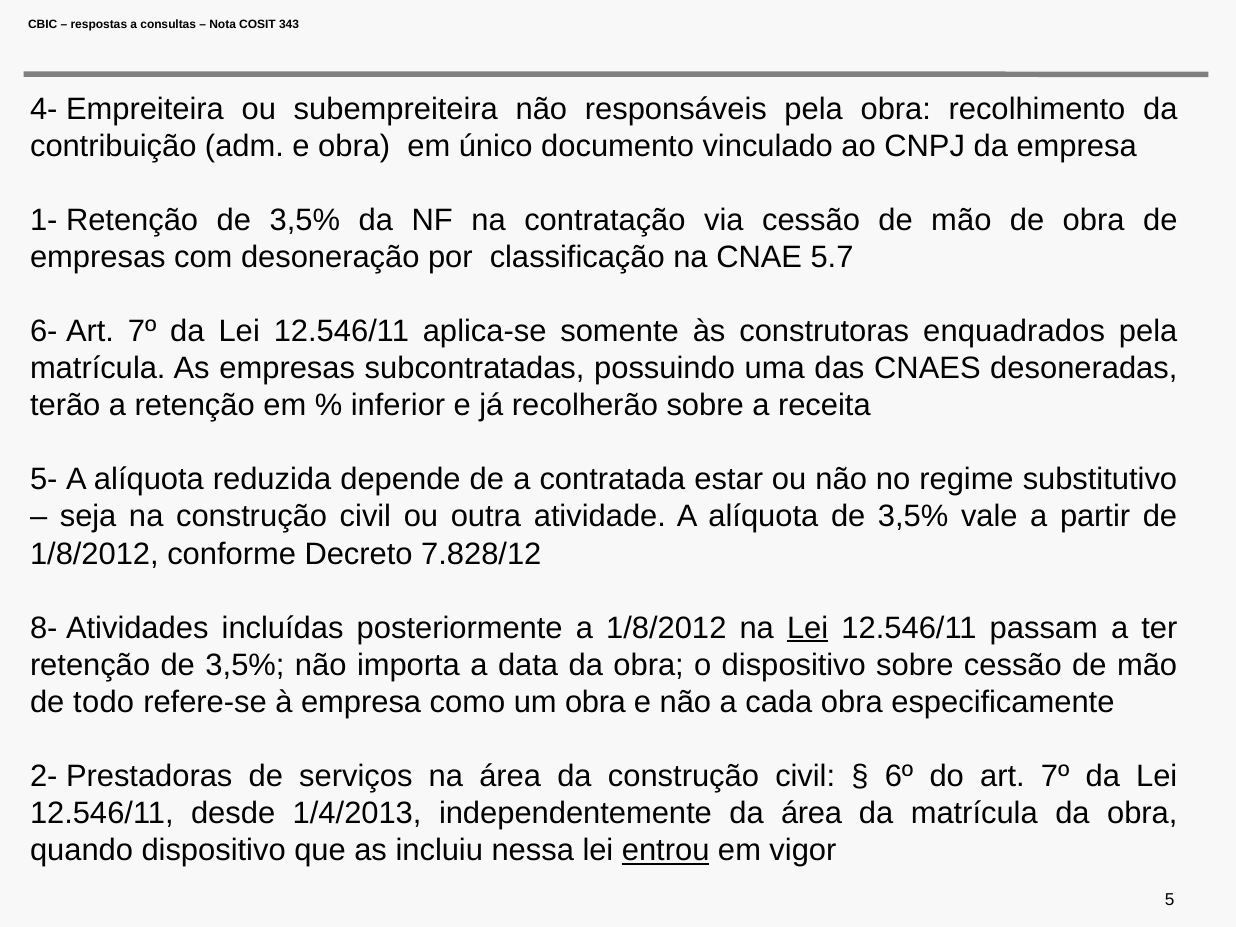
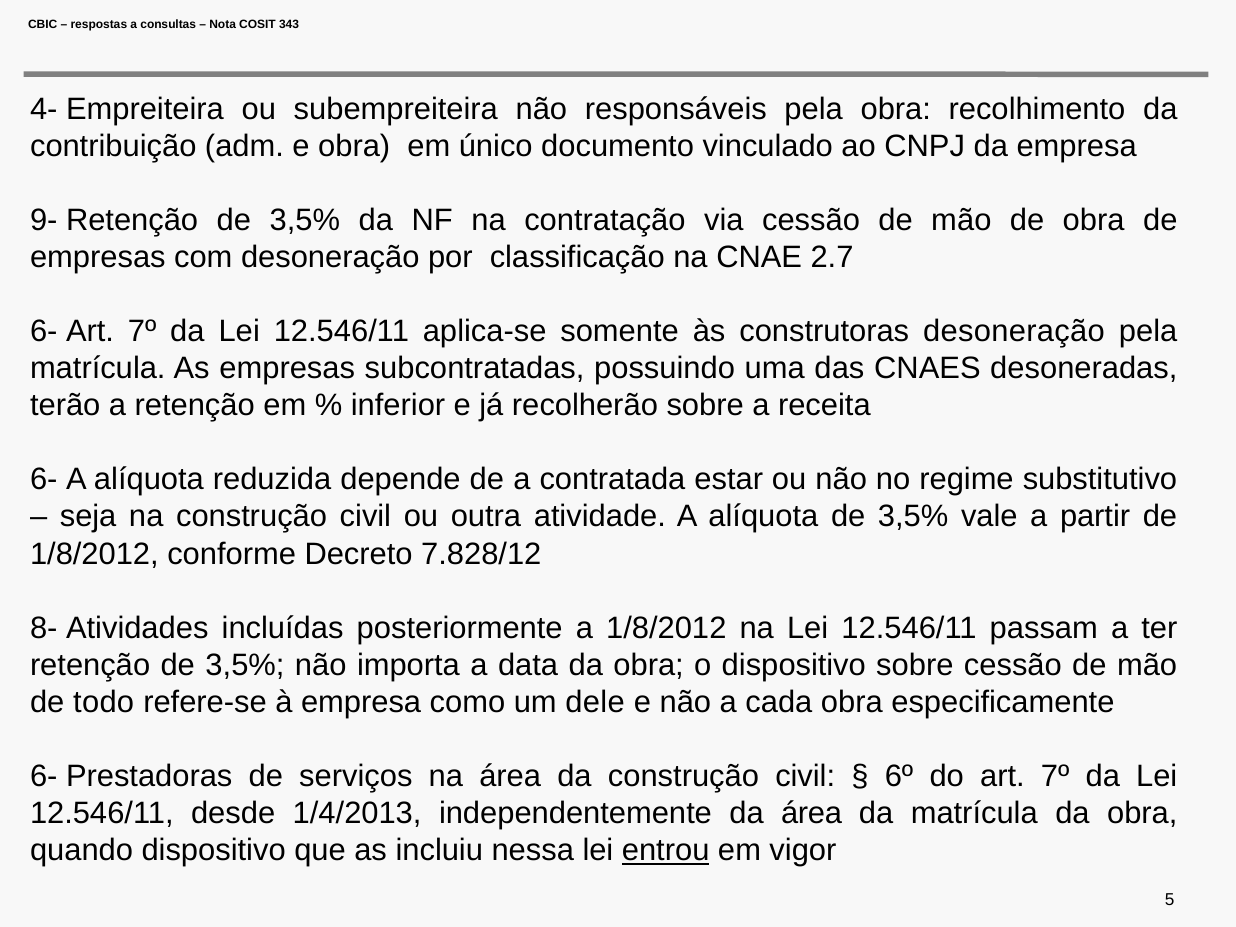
1-: 1- -> 9-
5.7: 5.7 -> 2.7
construtoras enquadrados: enquadrados -> desoneração
5- at (44, 480): 5- -> 6-
Lei at (808, 628) underline: present -> none
um obra: obra -> dele
2- at (44, 776): 2- -> 6-
